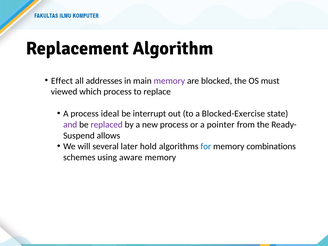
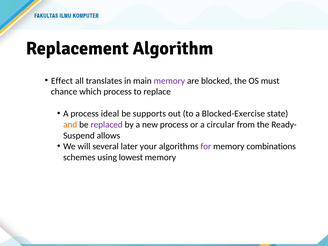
addresses: addresses -> translates
viewed: viewed -> chance
interrupt: interrupt -> supports
and colour: purple -> orange
pointer: pointer -> circular
hold: hold -> your
for colour: blue -> purple
aware: aware -> lowest
